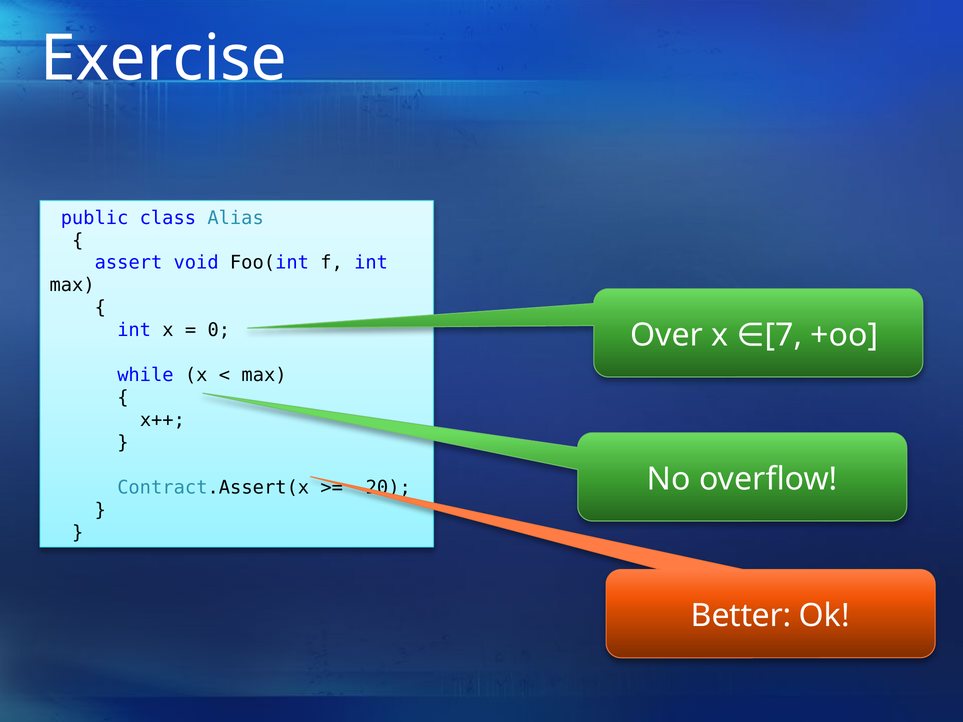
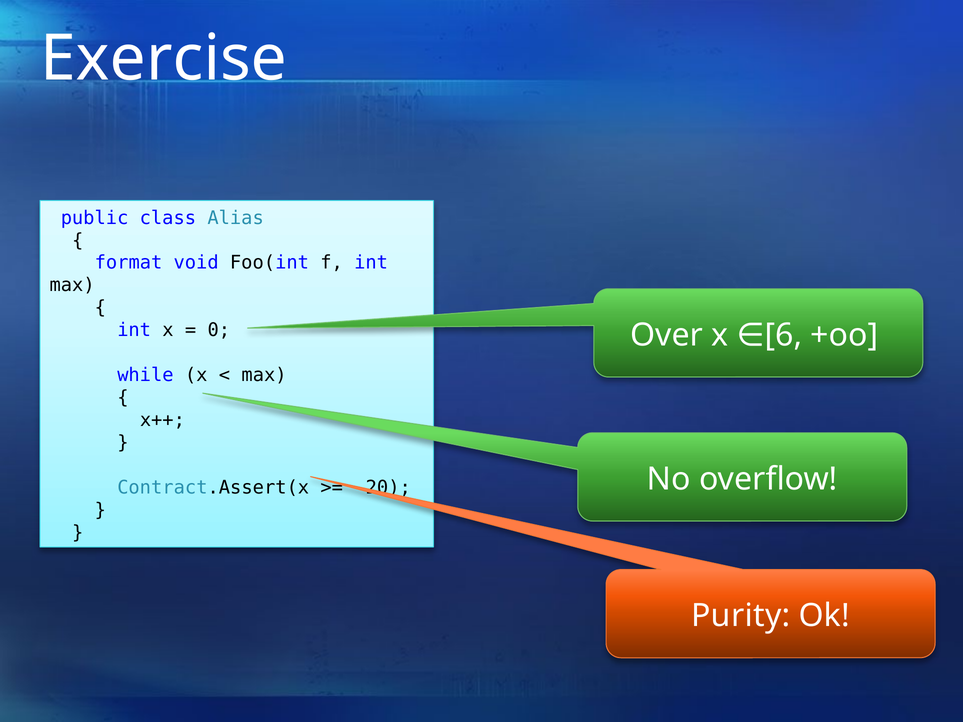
assert: assert -> format
7: 7 -> 6
Better: Better -> Purity
